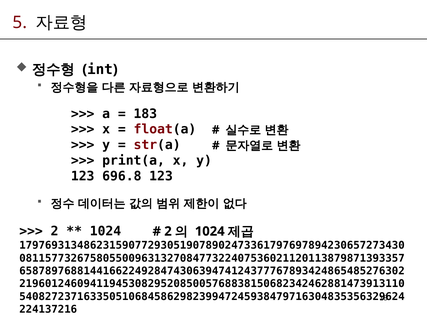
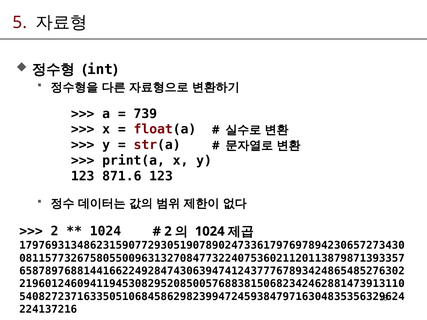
183: 183 -> 739
696.8: 696.8 -> 871.6
